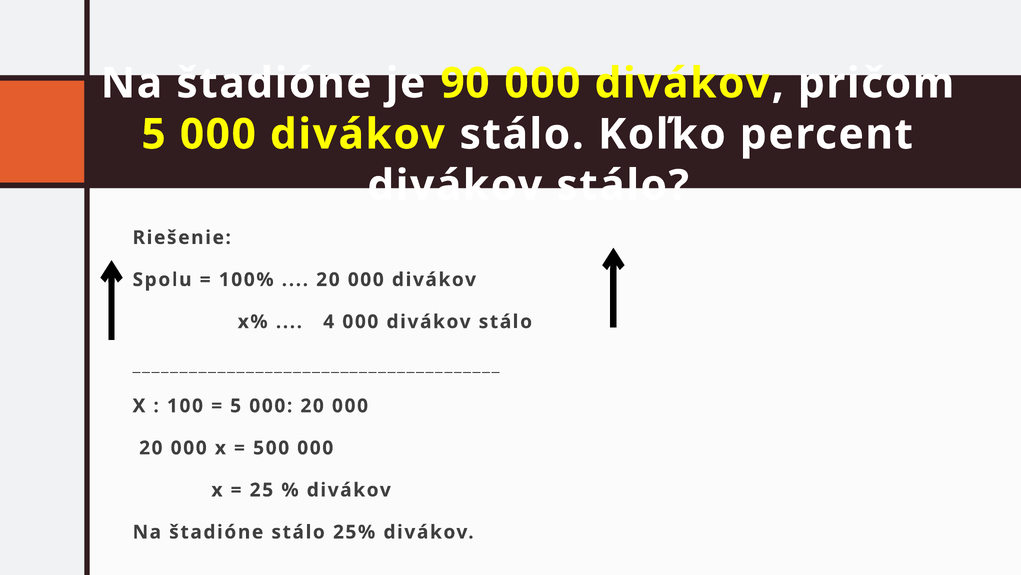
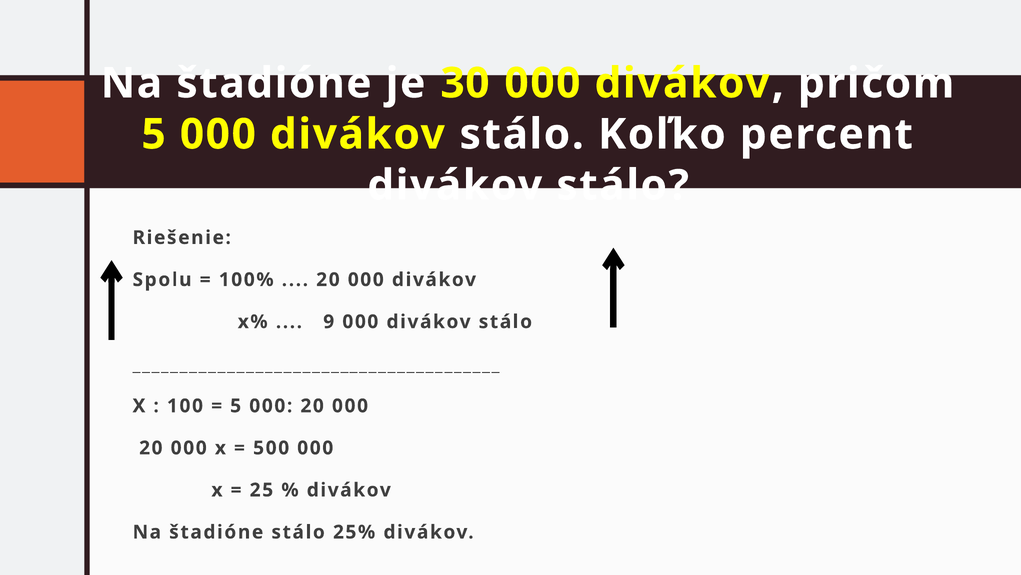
90: 90 -> 30
4: 4 -> 9
